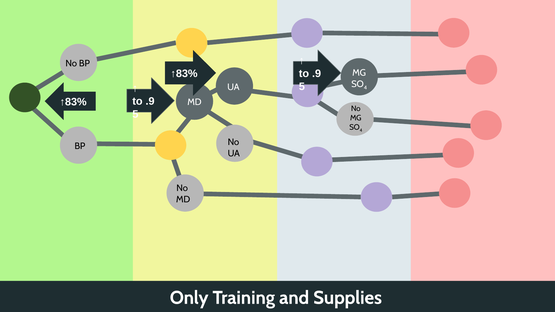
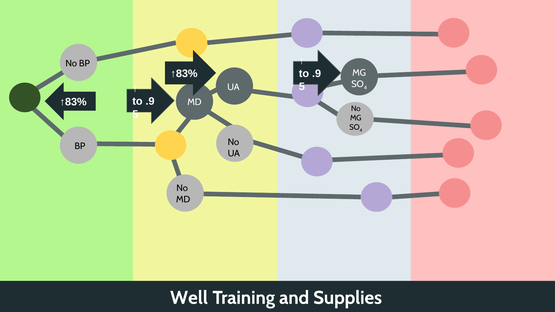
Only: Only -> Well
